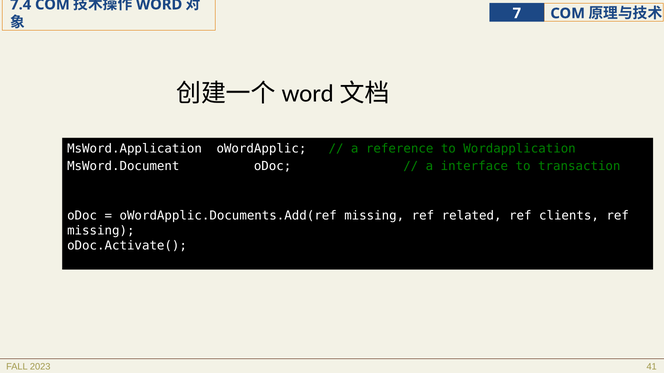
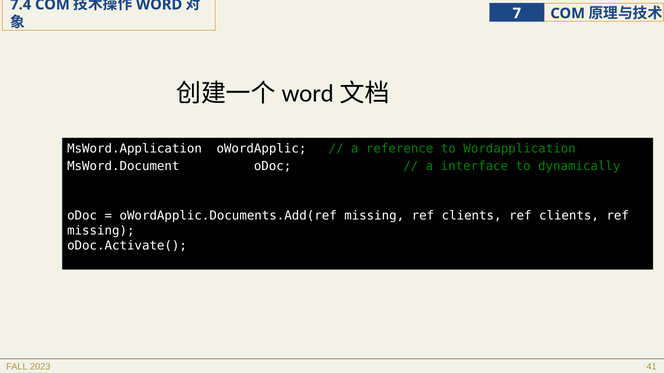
transaction: transaction -> dynamically
missing ref related: related -> clients
